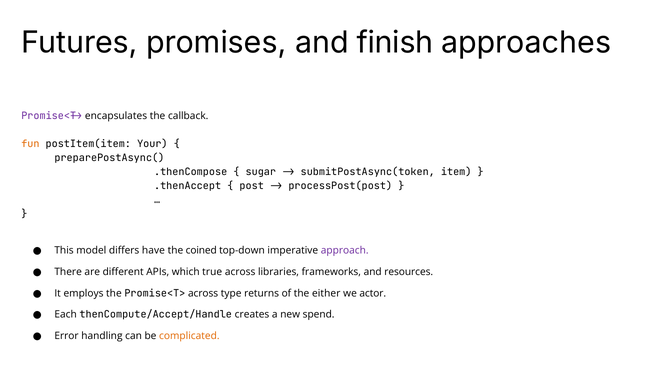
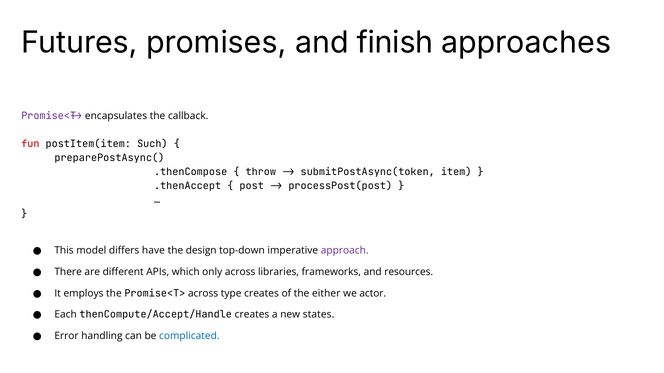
fun colour: orange -> red
Your: Your -> Such
sugar: sugar -> throw
coined: coined -> design
true: true -> only
type returns: returns -> creates
spend: spend -> states
complicated colour: orange -> blue
